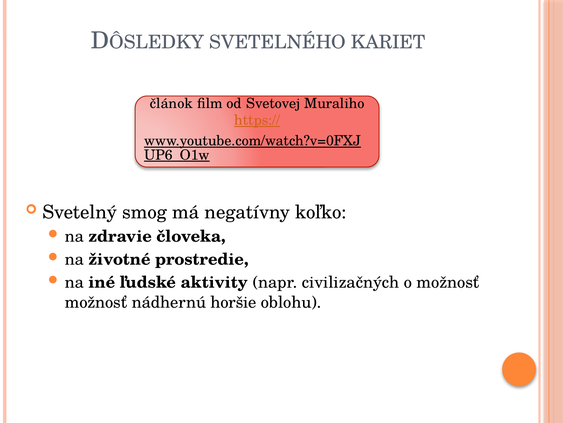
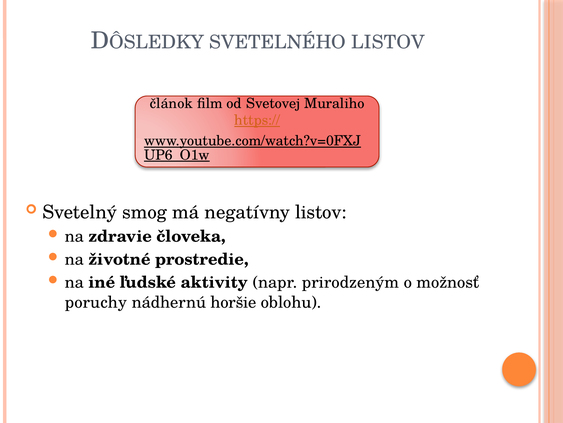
KARIET at (388, 42): KARIET -> LISTOV
koľko at (321, 212): koľko -> listov
civilizačných: civilizačných -> prirodzeným
možnosť at (96, 302): možnosť -> poruchy
